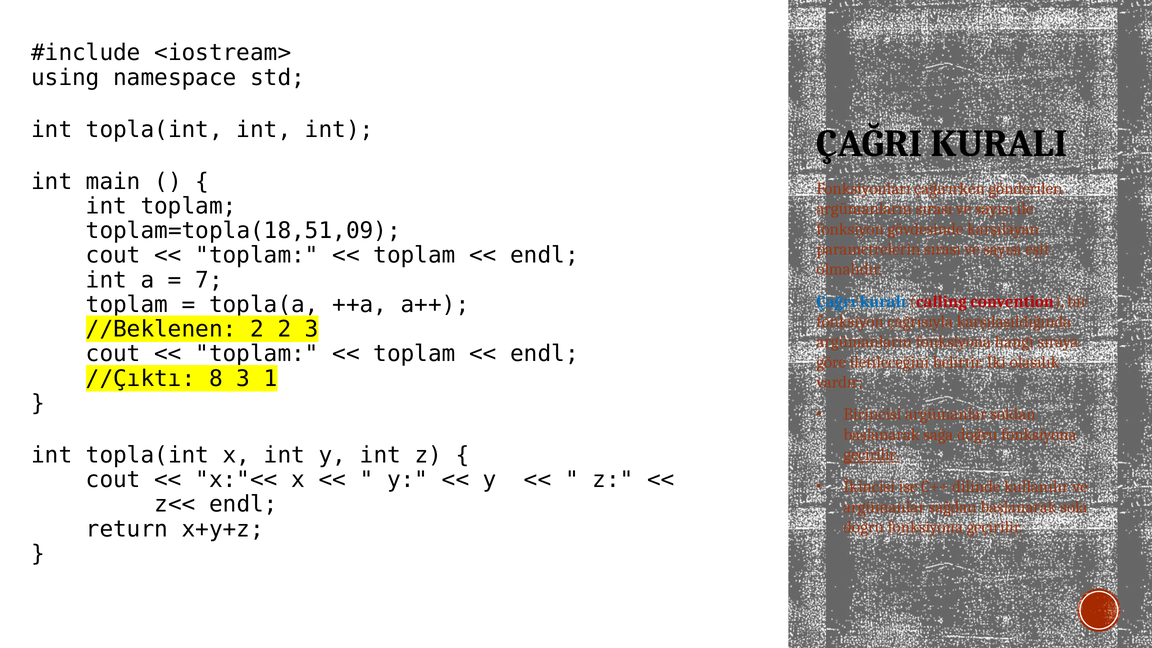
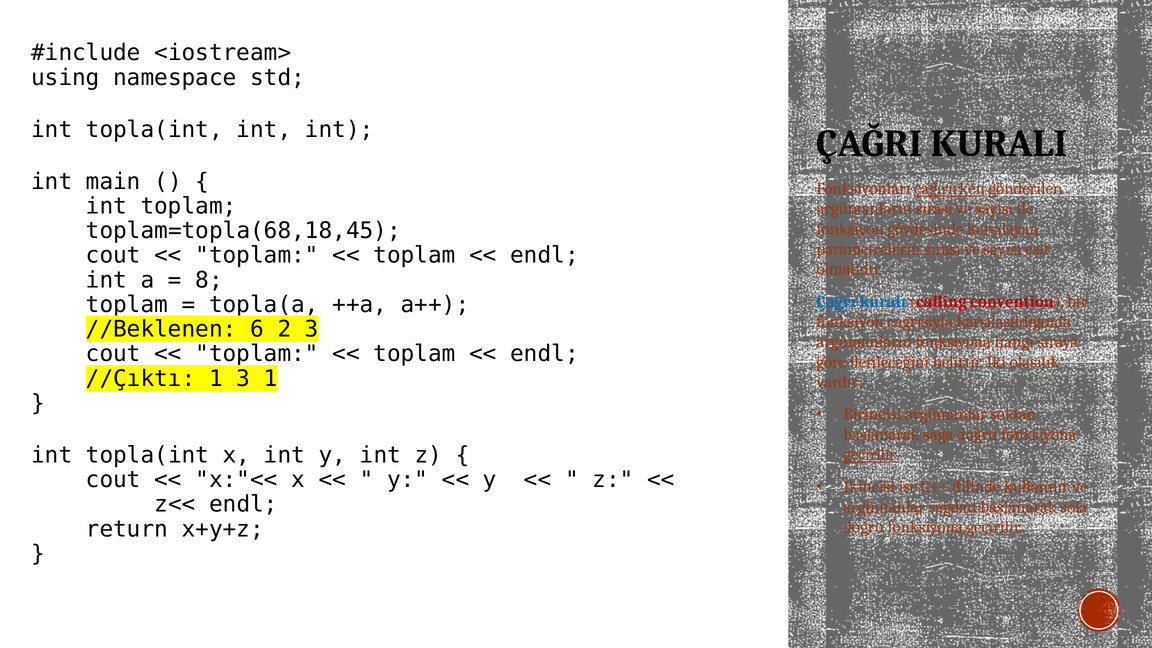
çağırırken underline: none -> present
toplam=topla(18,51,09: toplam=topla(18,51,09 -> toplam=topla(68,18,45
7: 7 -> 8
//Beklenen 2: 2 -> 6
//Çıktı 8: 8 -> 1
